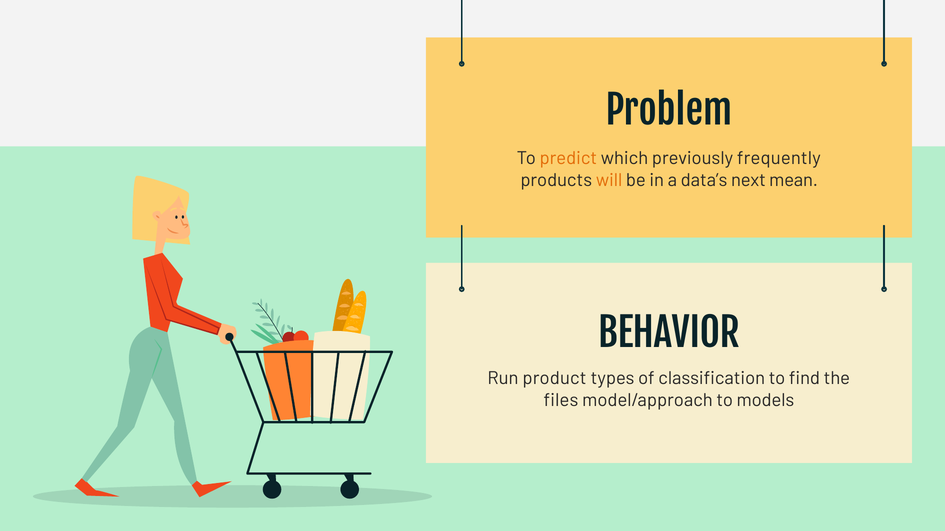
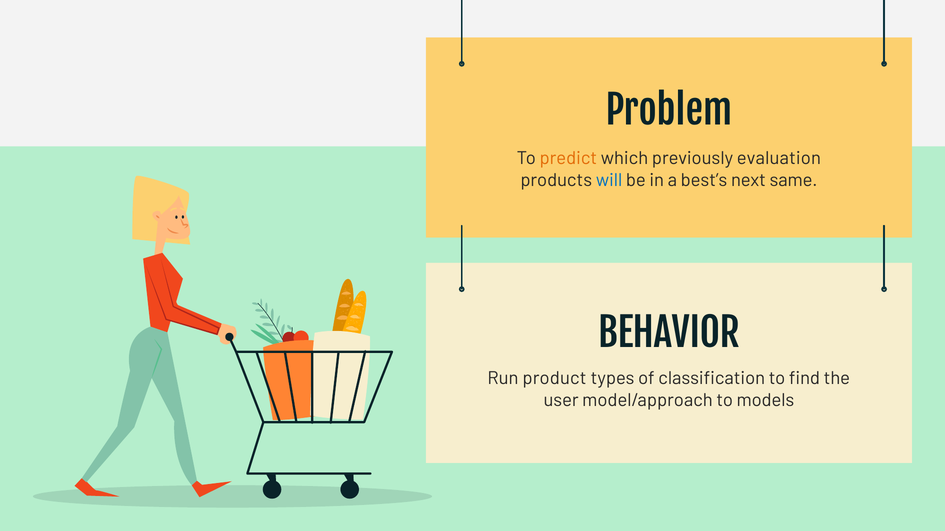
frequently: frequently -> evaluation
will colour: orange -> blue
data’s: data’s -> best’s
mean: mean -> same
files: files -> user
